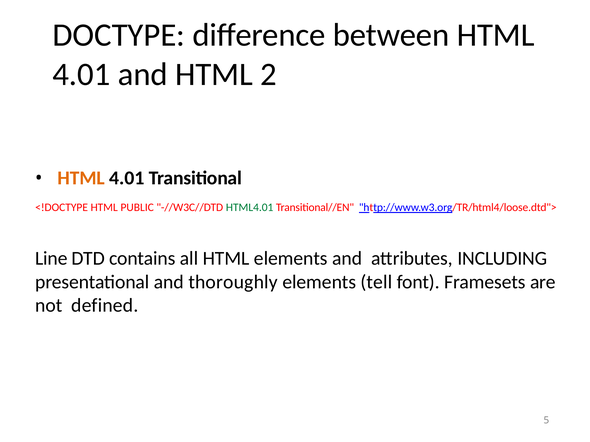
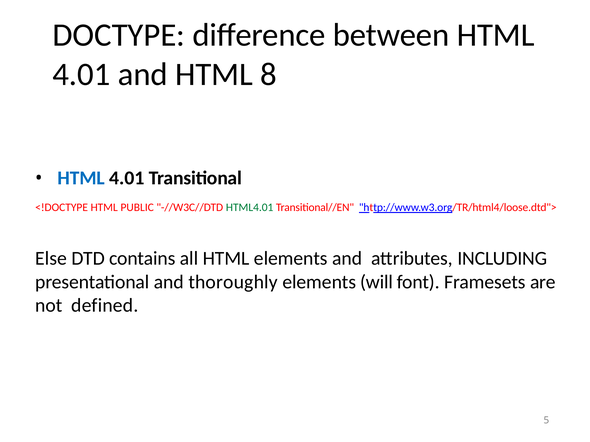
2: 2 -> 8
HTML at (81, 178) colour: orange -> blue
Line: Line -> Else
tell: tell -> will
